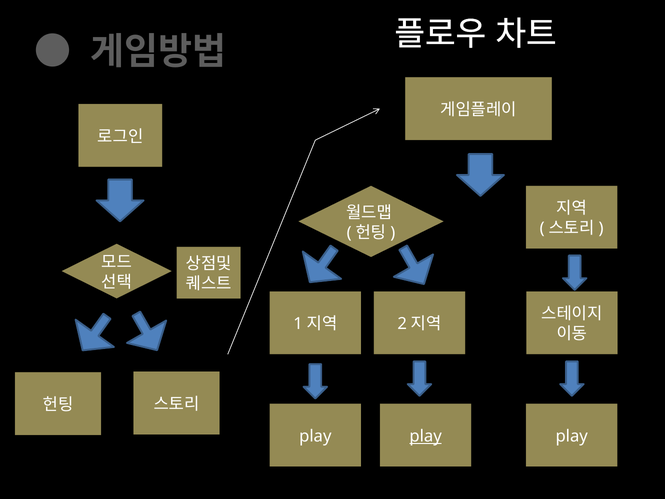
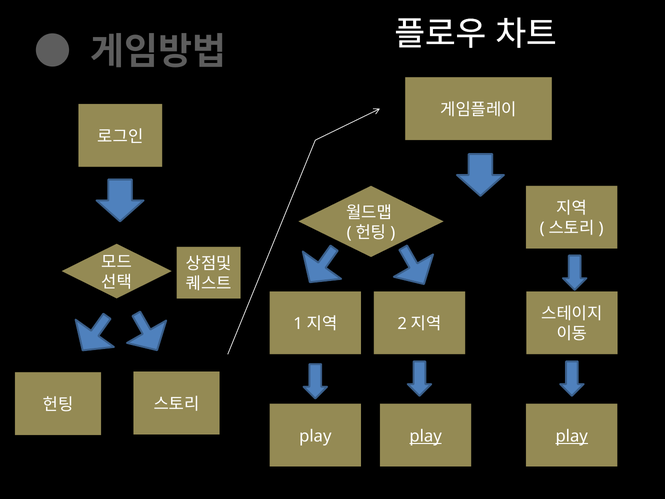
play at (572, 436) underline: none -> present
